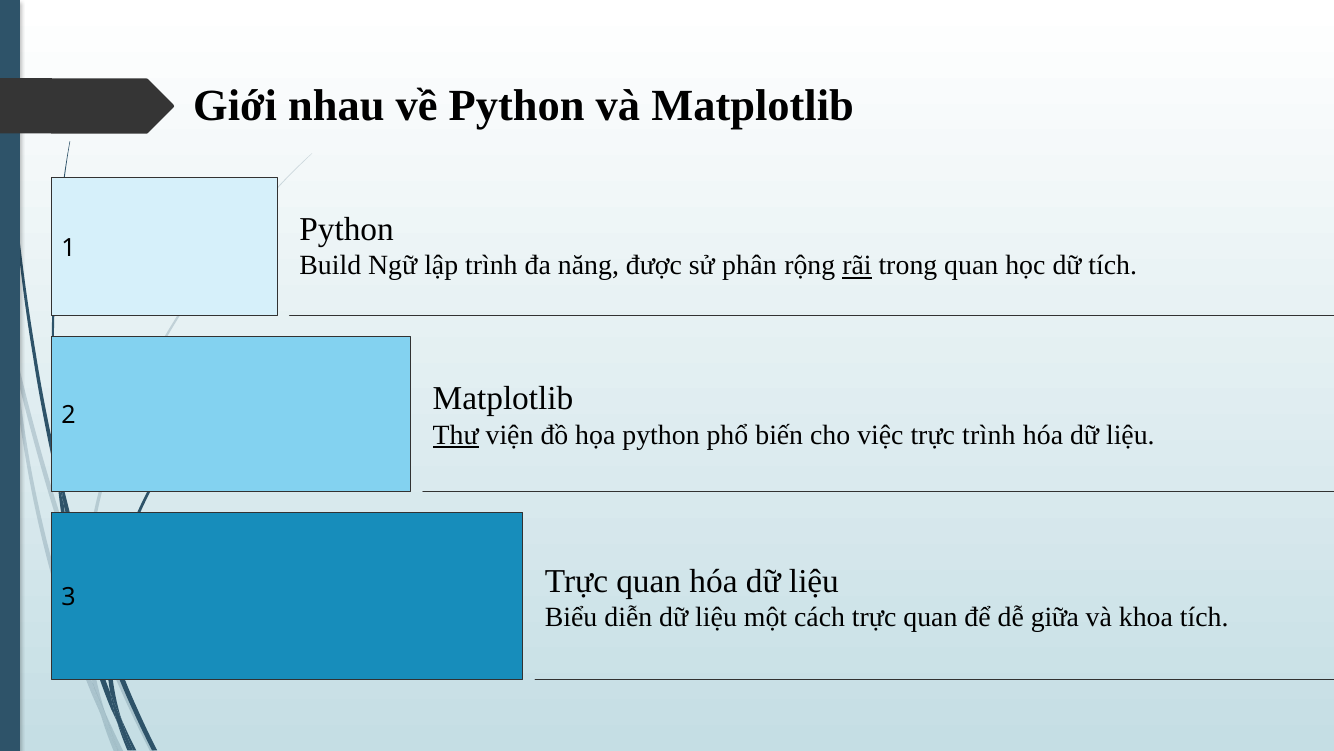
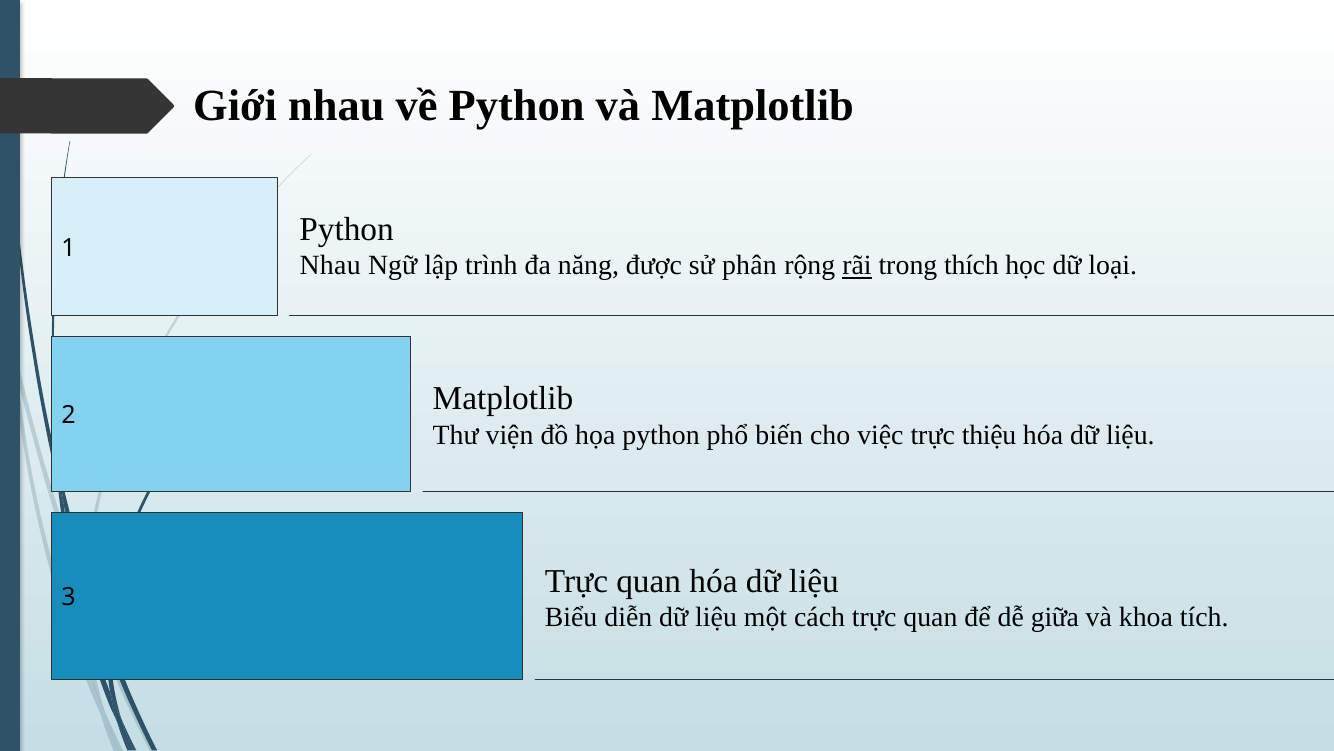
Build at (330, 265): Build -> Nhau
trong quan: quan -> thích
dữ tích: tích -> loại
Thư underline: present -> none
trực trình: trình -> thiệu
